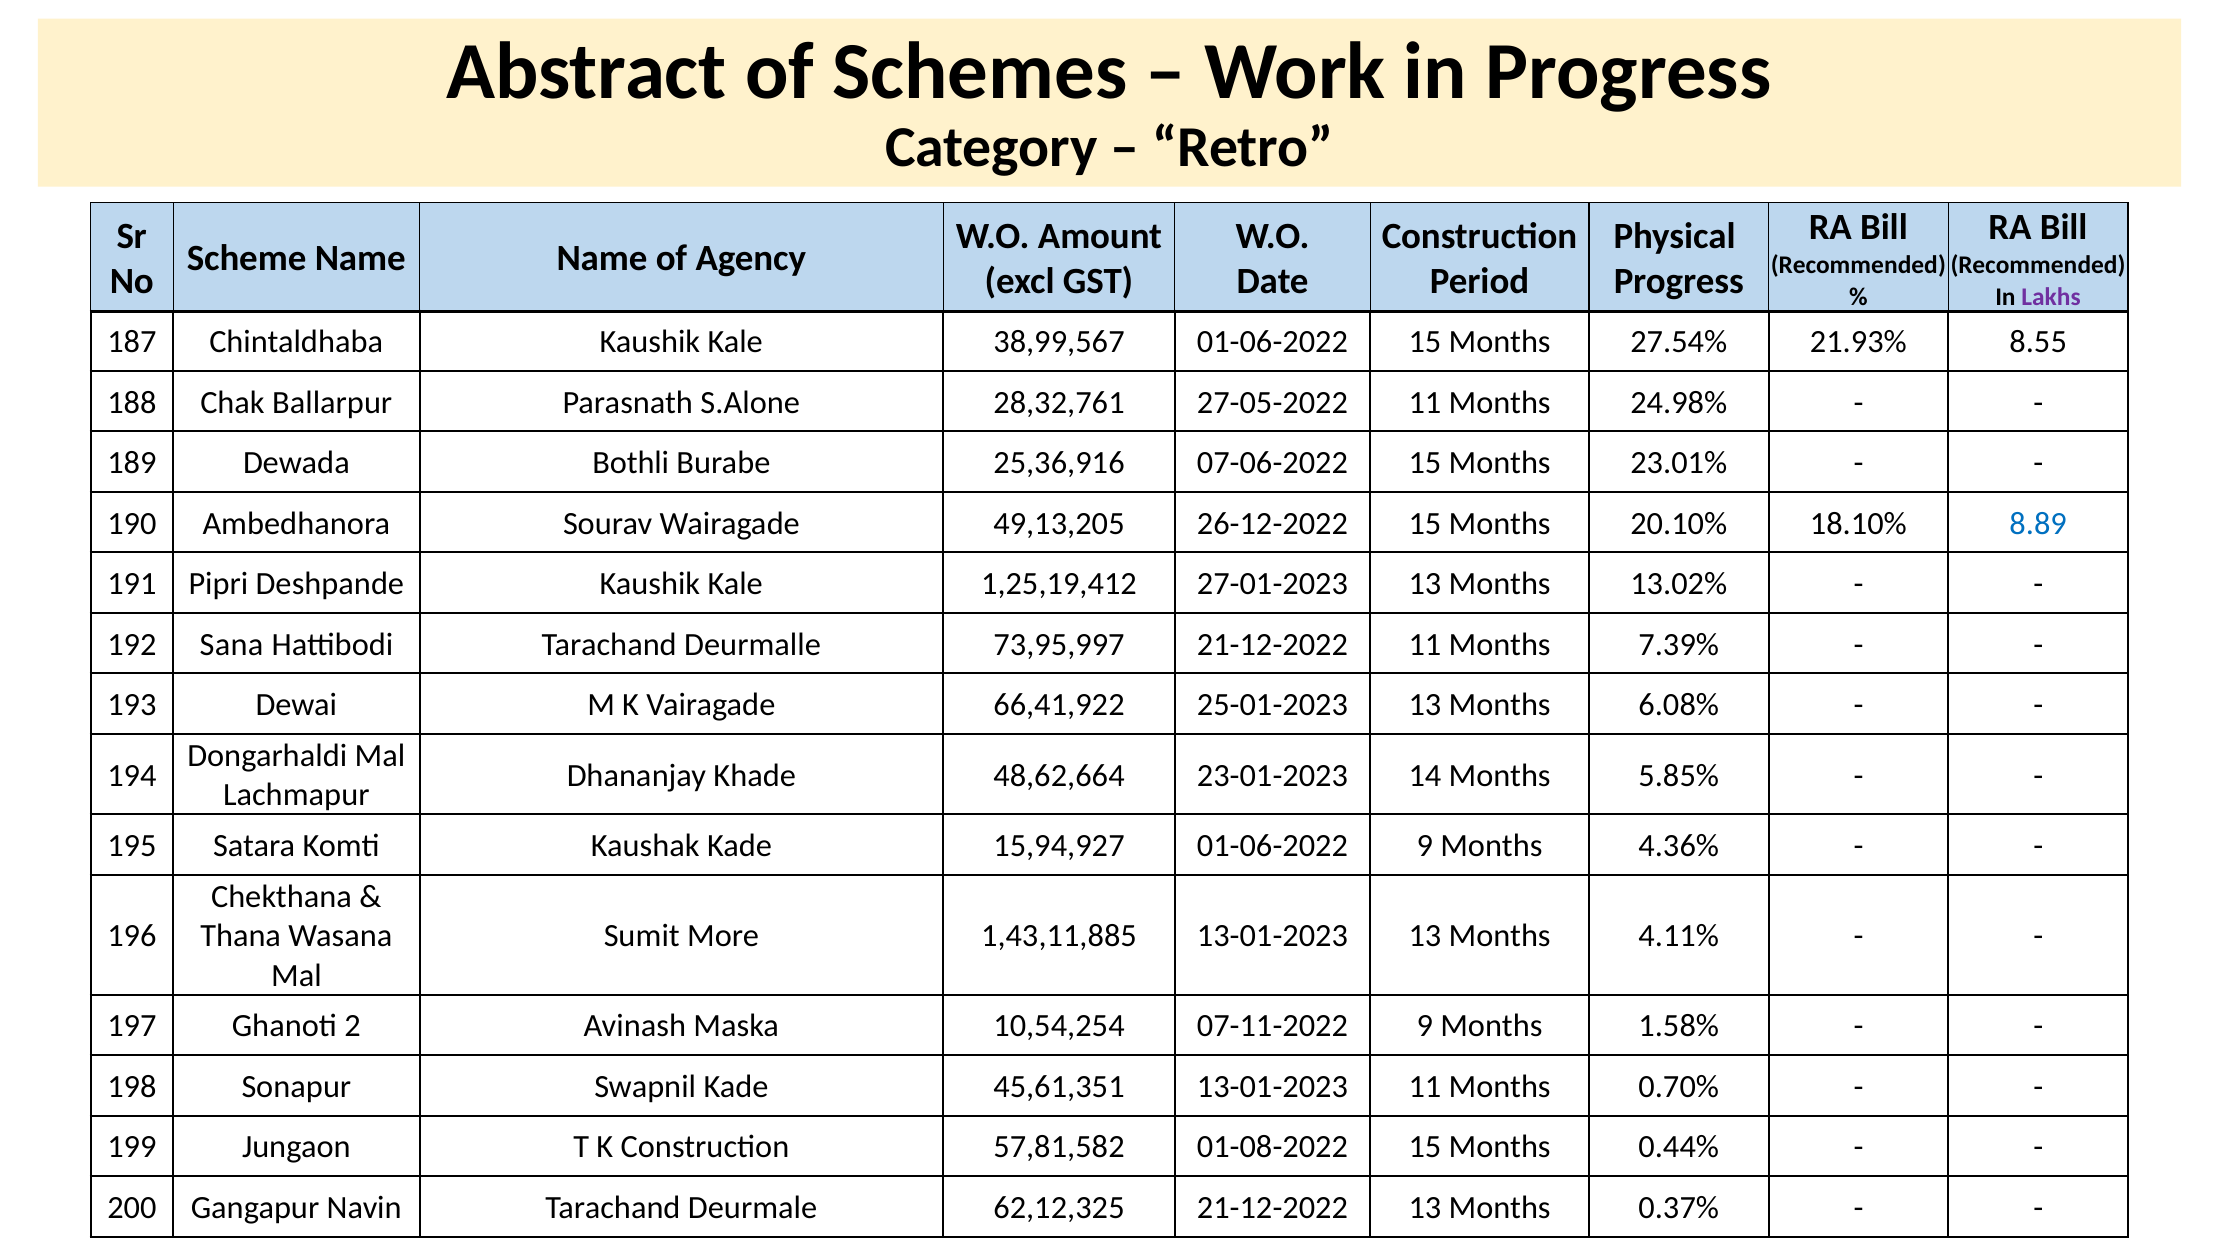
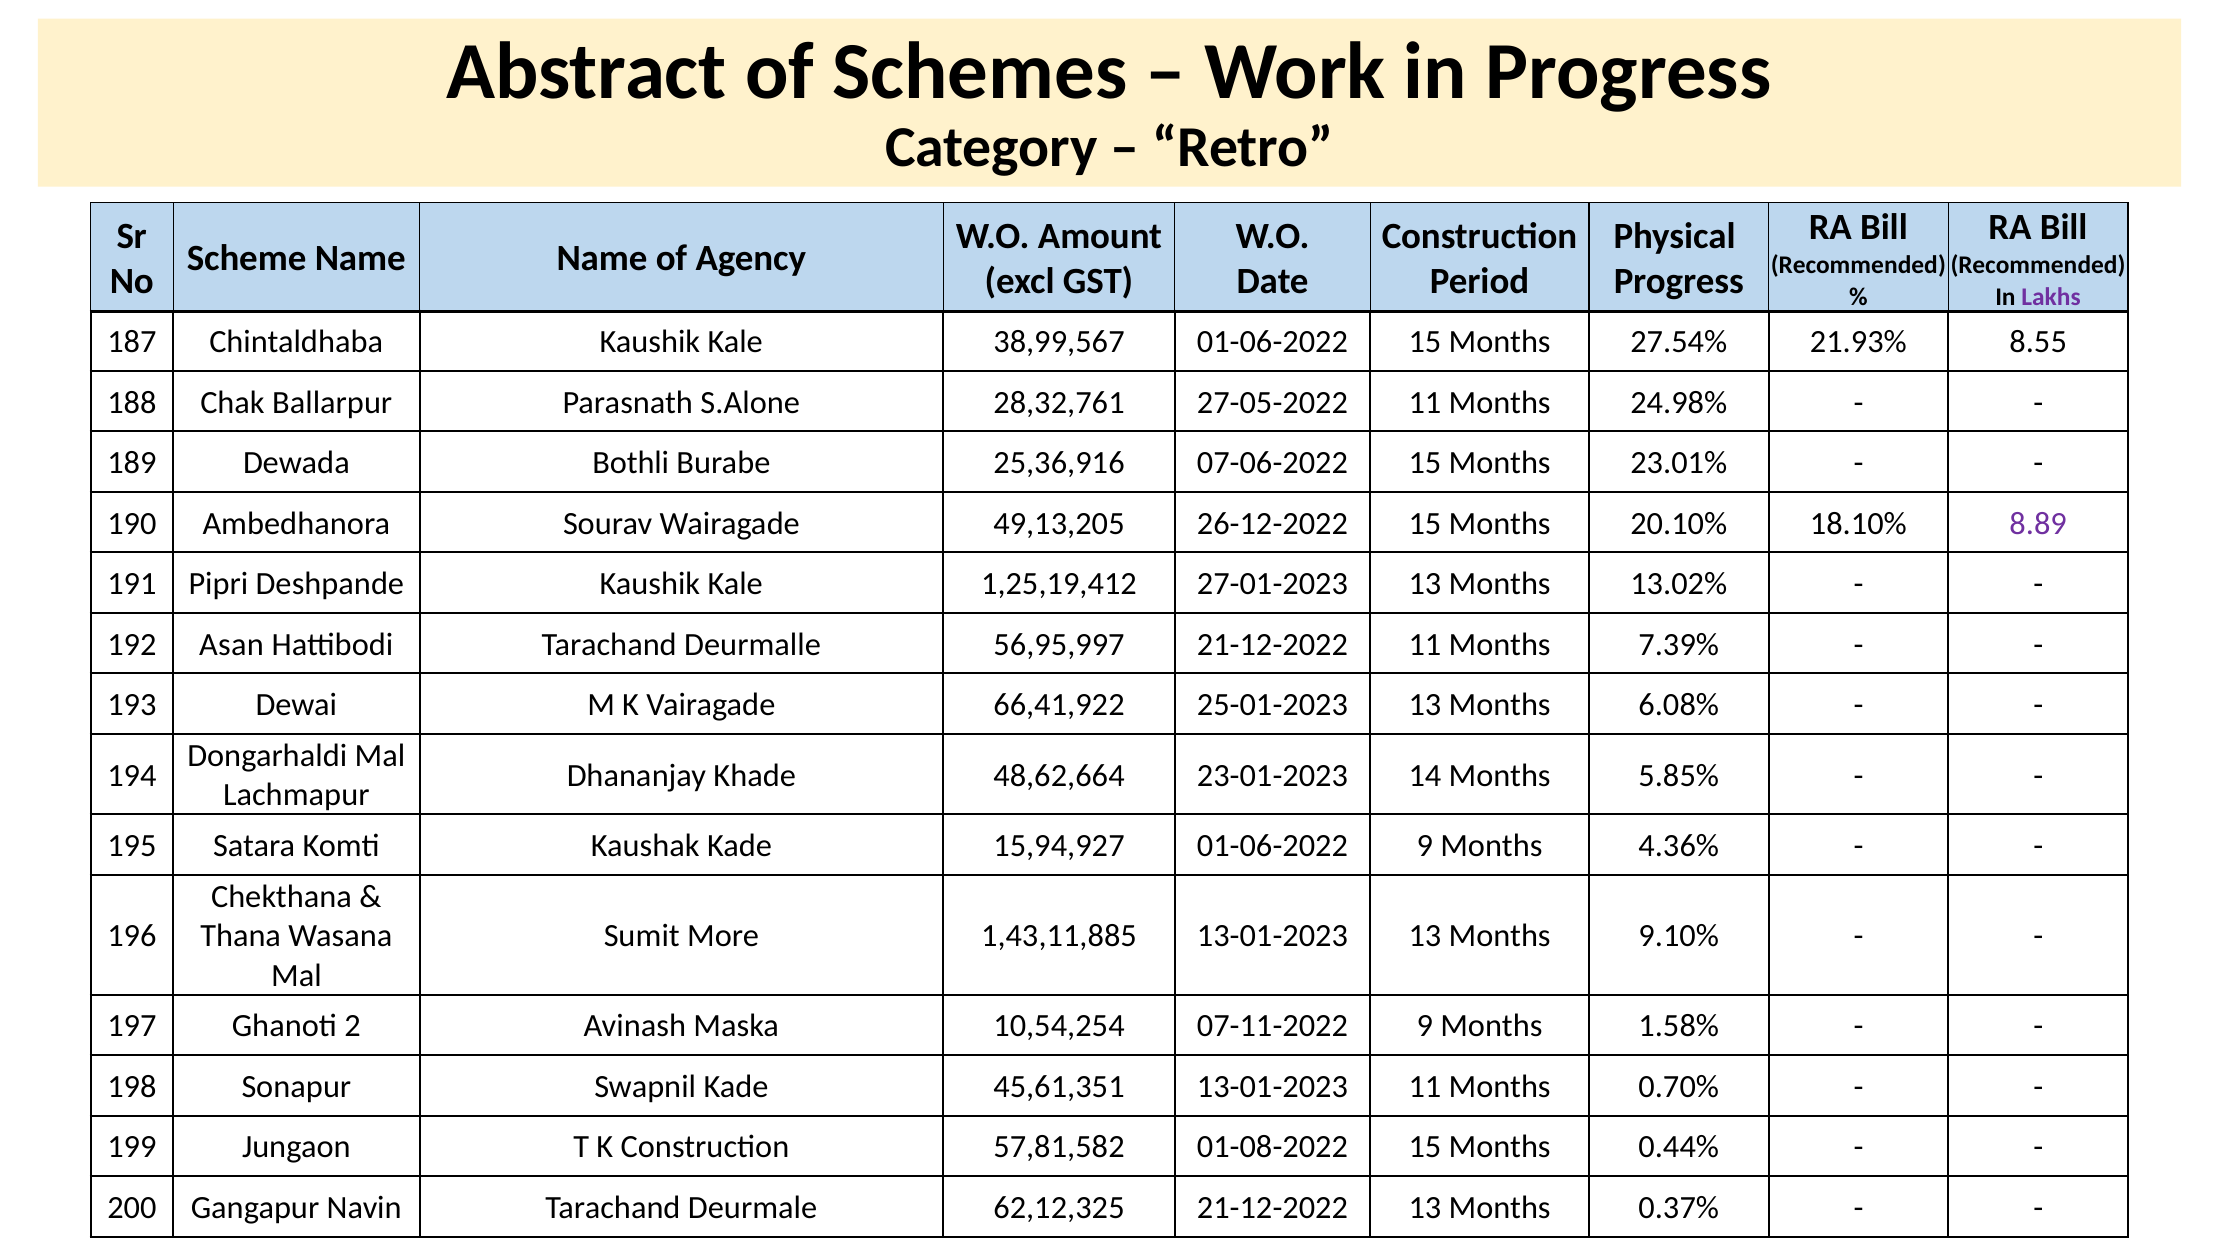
8.89 colour: blue -> purple
Sana: Sana -> Asan
73,95,997: 73,95,997 -> 56,95,997
4.11%: 4.11% -> 9.10%
